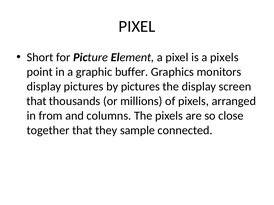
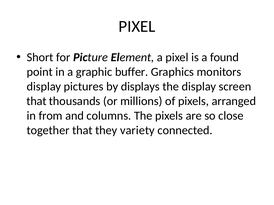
a pixels: pixels -> found
by pictures: pictures -> displays
sample: sample -> variety
